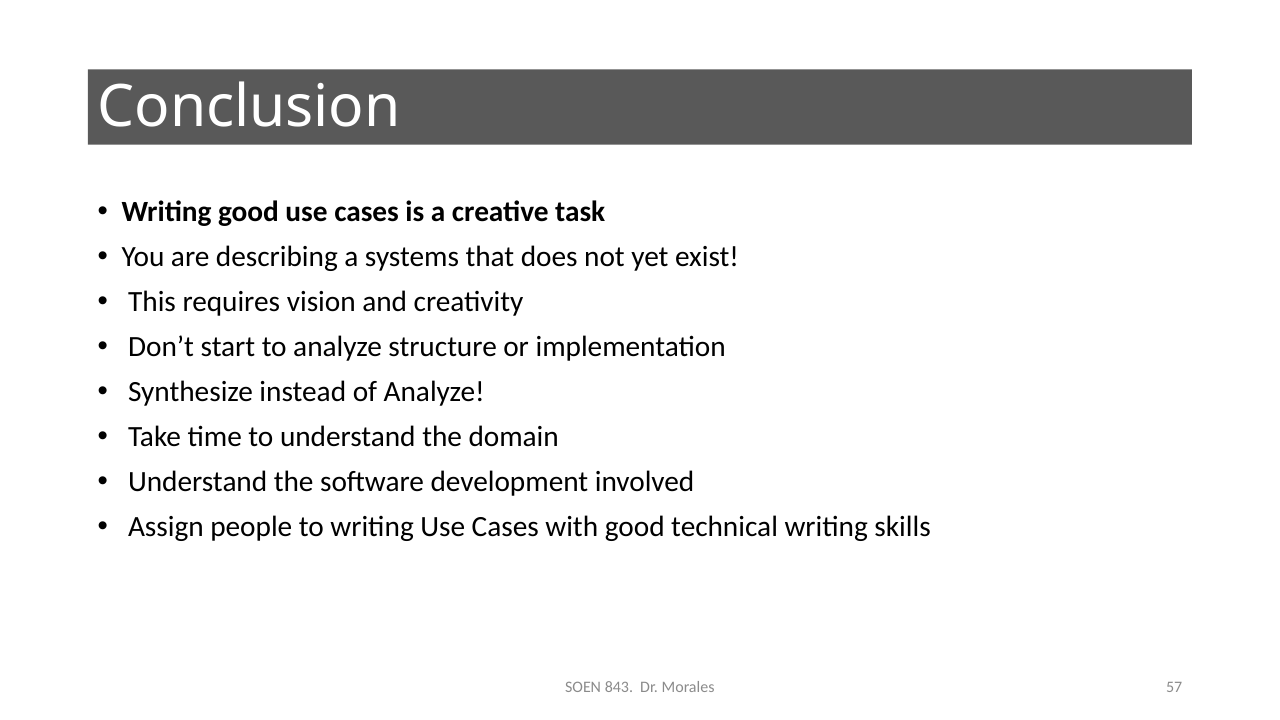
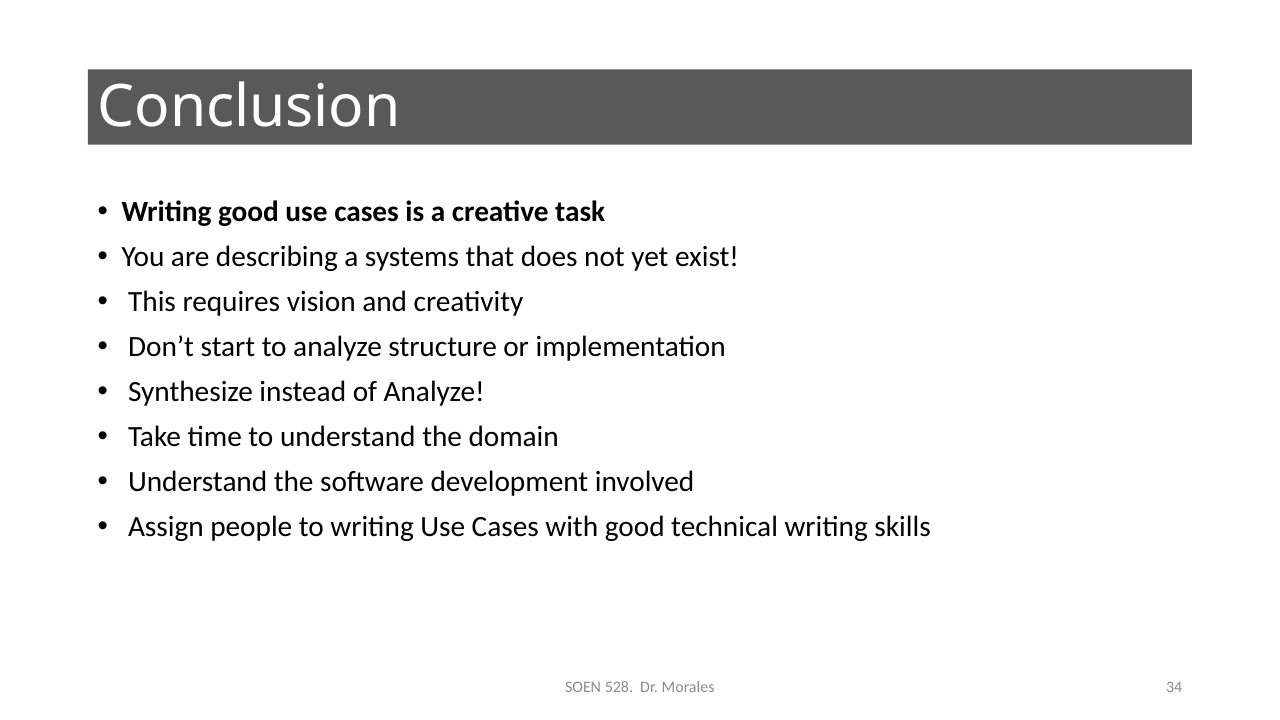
843: 843 -> 528
57: 57 -> 34
